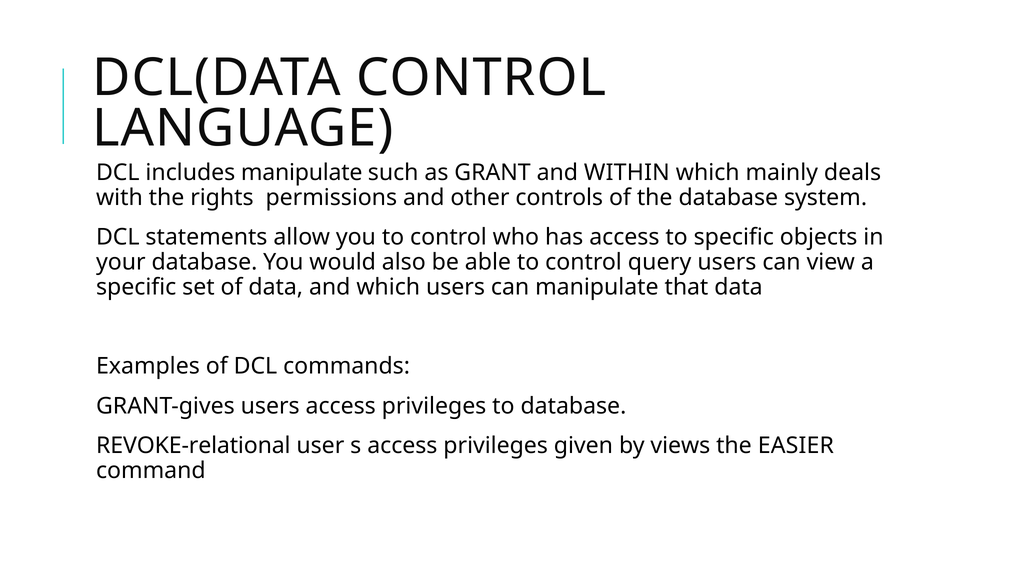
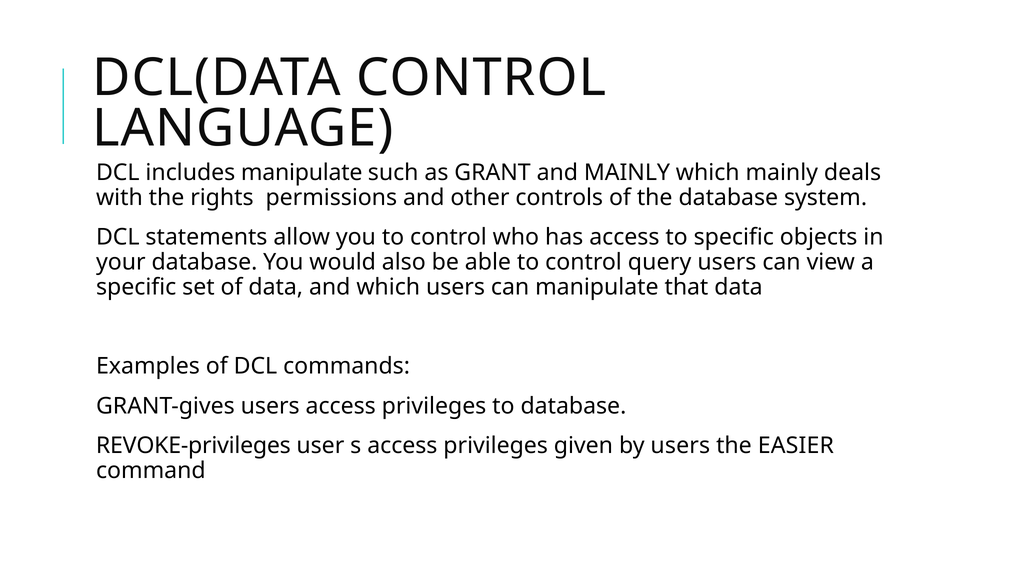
and WITHIN: WITHIN -> MAINLY
REVOKE-relational: REVOKE-relational -> REVOKE-privileges
by views: views -> users
